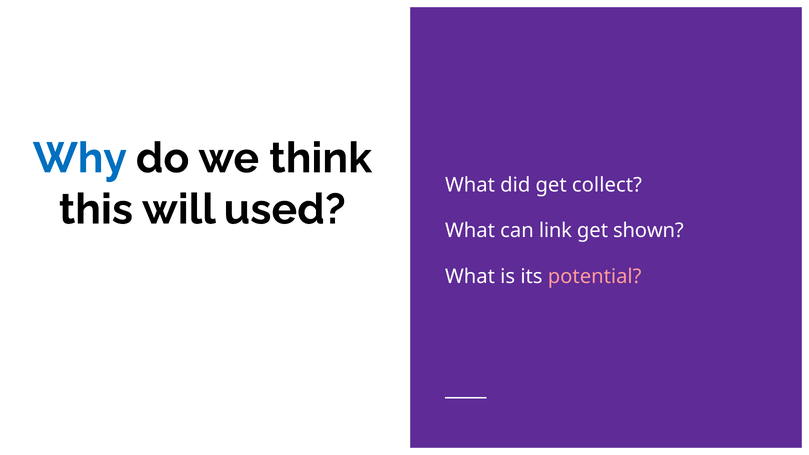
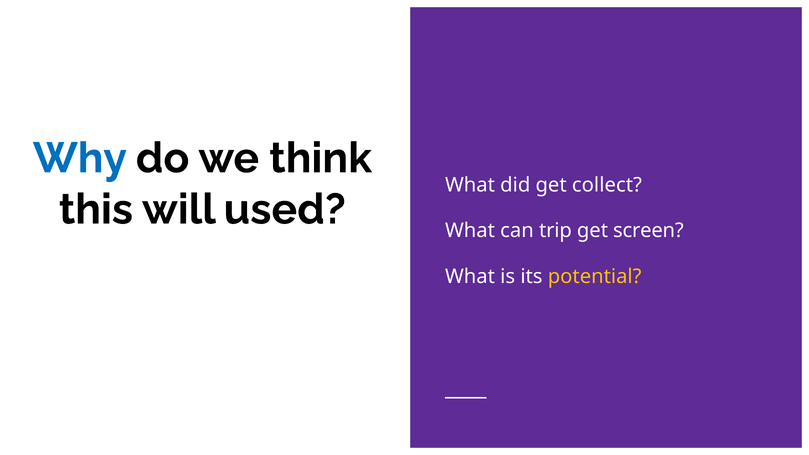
link: link -> trip
shown: shown -> screen
potential colour: pink -> yellow
